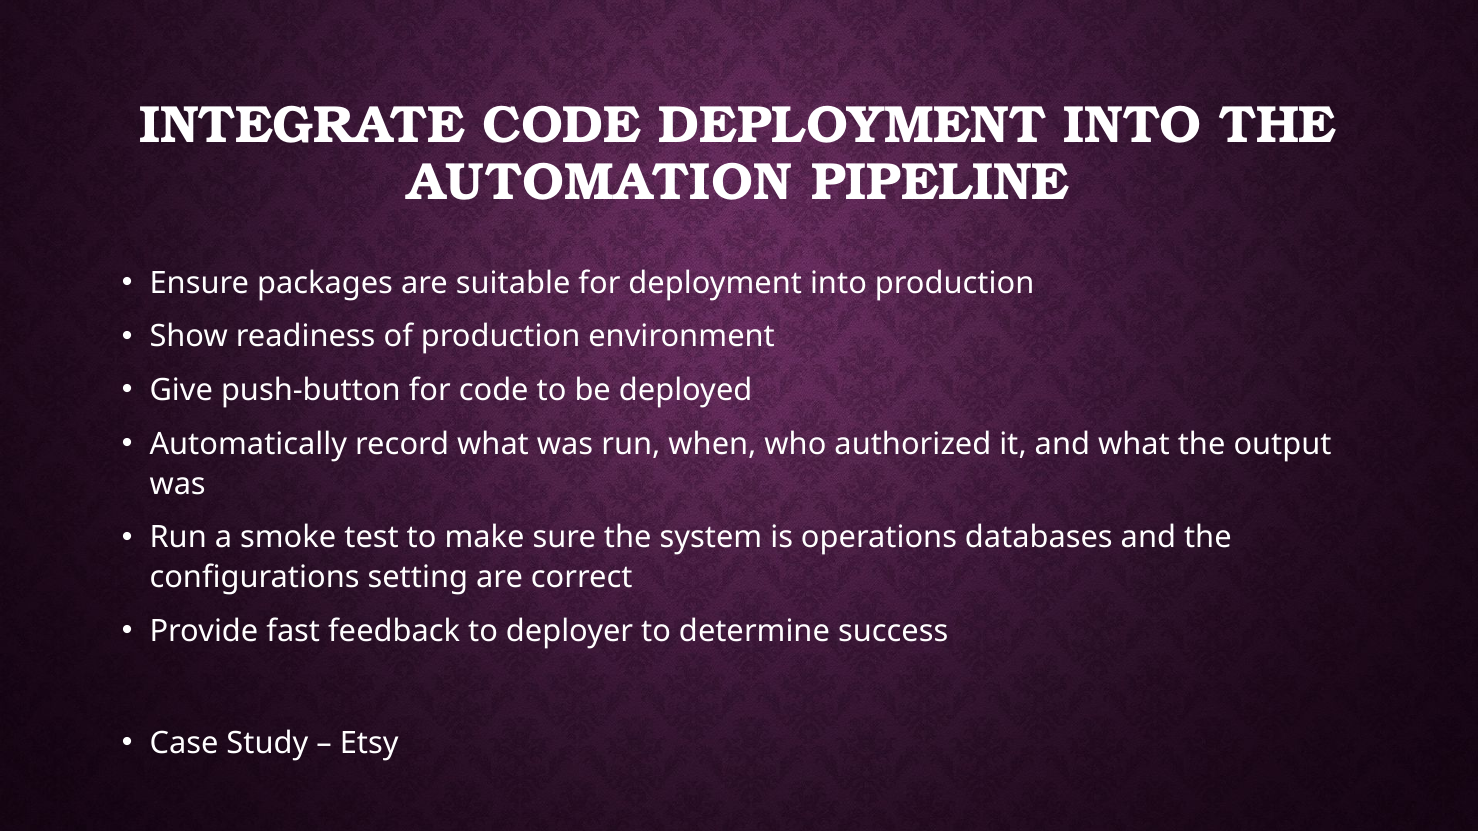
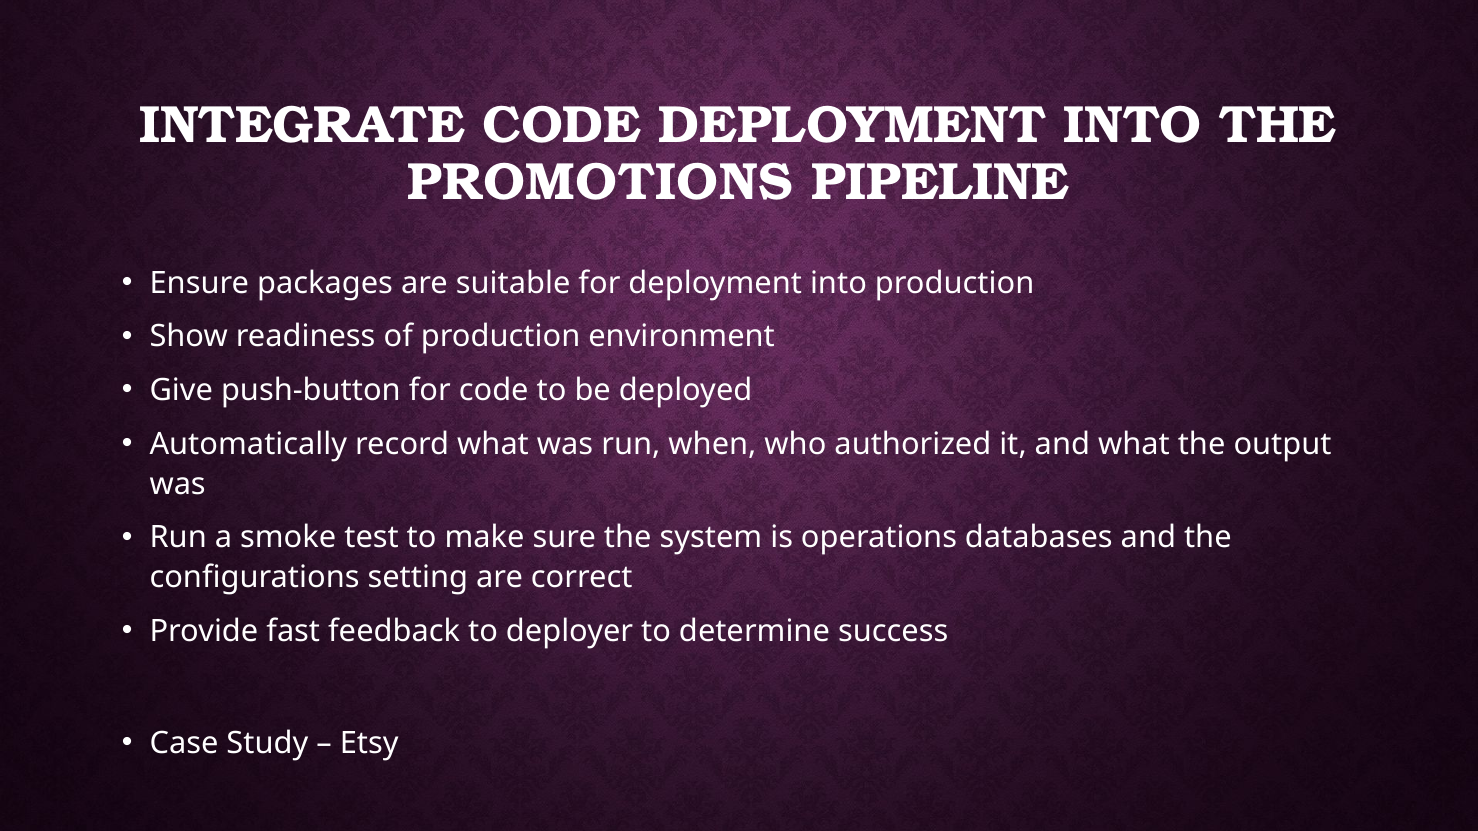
AUTOMATION: AUTOMATION -> PROMOTIONS
